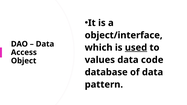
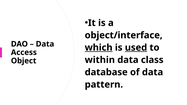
which underline: none -> present
values: values -> within
code: code -> class
